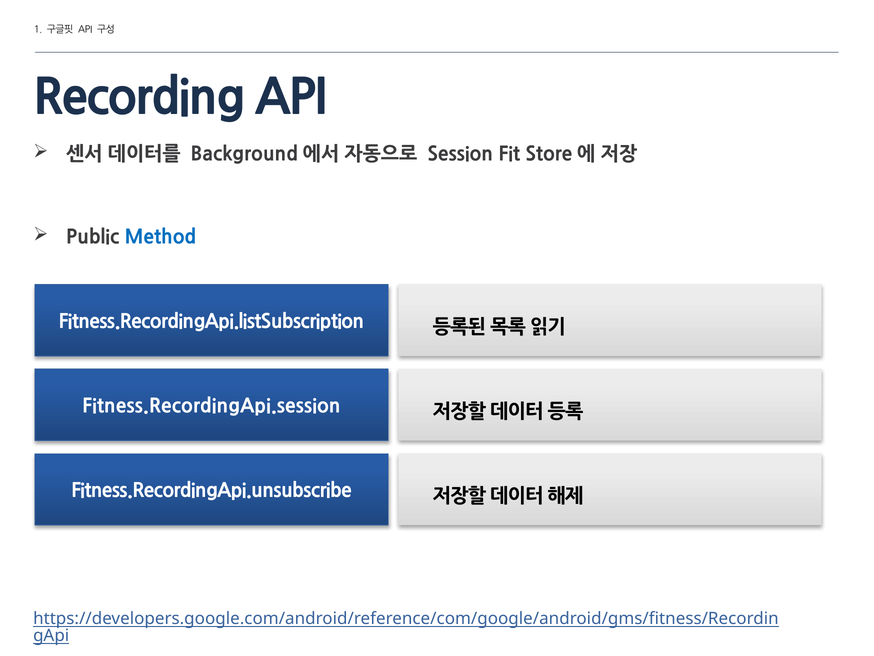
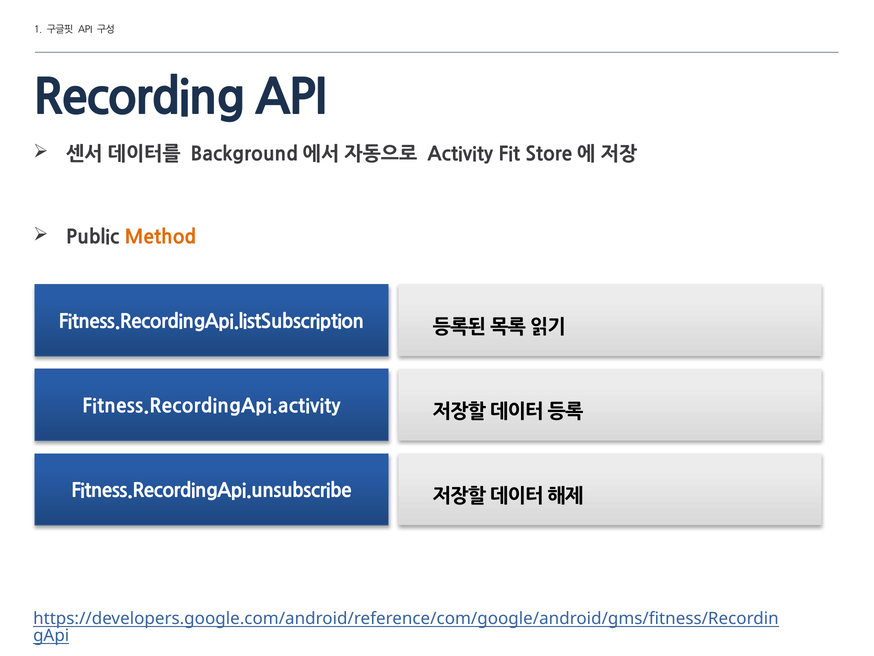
Session: Session -> Activity
Method colour: blue -> orange
Fitness.RecordingApi.session: Fitness.RecordingApi.session -> Fitness.RecordingApi.activity
